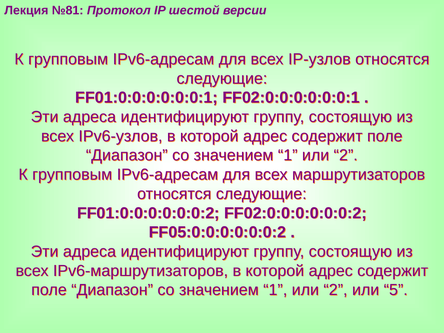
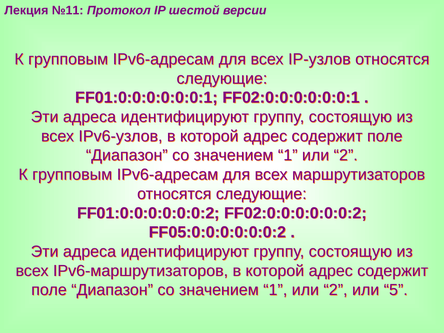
№81: №81 -> №11
